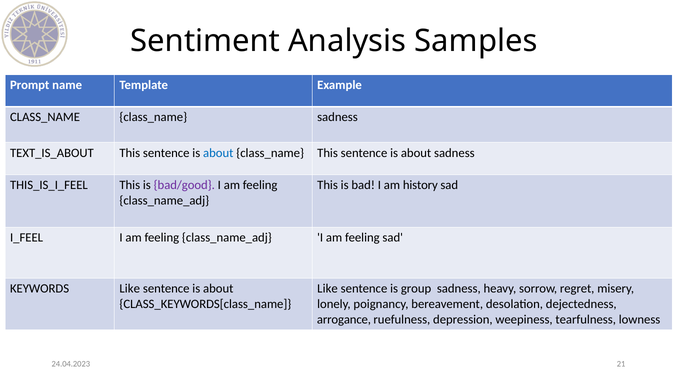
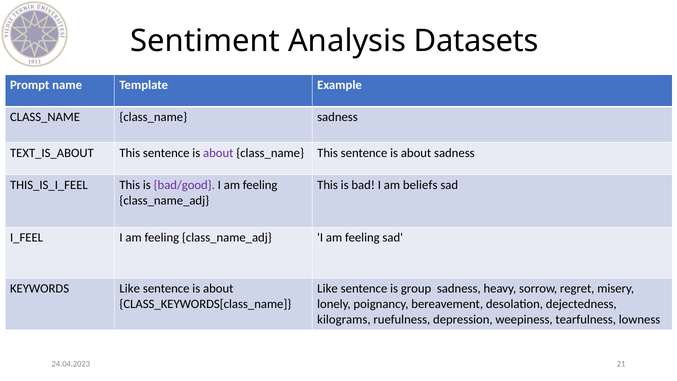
Samples: Samples -> Datasets
about at (218, 153) colour: blue -> purple
history: history -> beliefs
arrogance: arrogance -> kilograms
